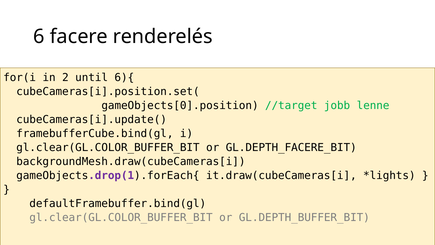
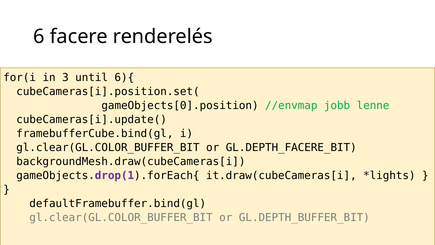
2: 2 -> 3
//target: //target -> //envmap
